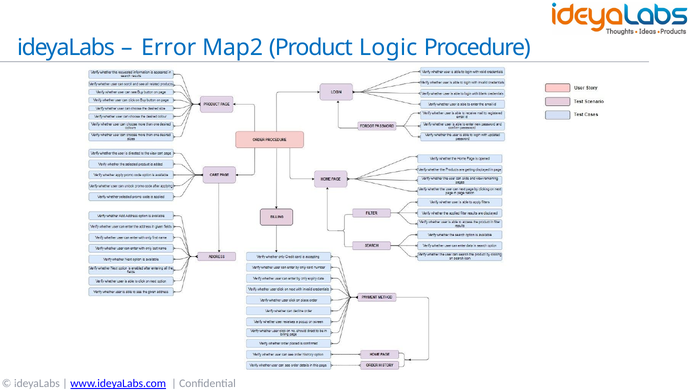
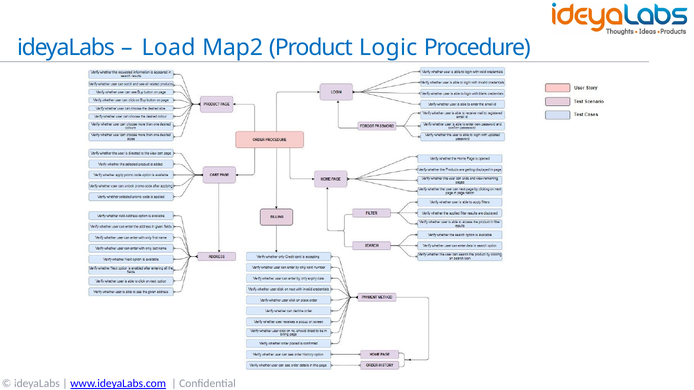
Error: Error -> Load
